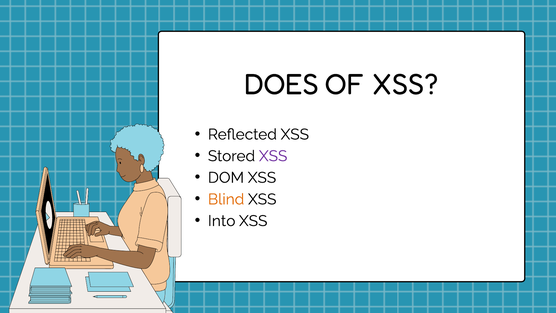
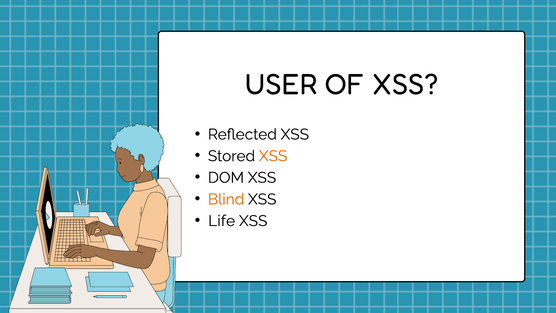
DOES: DOES -> USER
XSS at (273, 156) colour: purple -> orange
Into: Into -> Life
